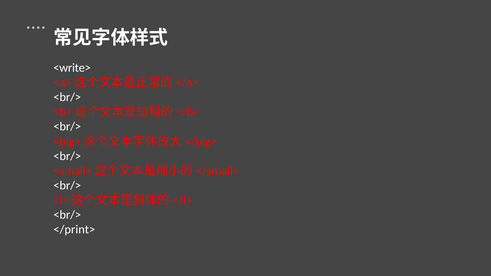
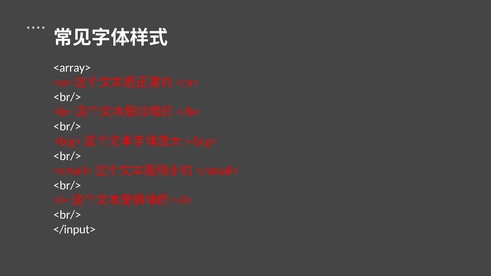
<write>: <write> -> <array>
</print>: </print> -> </input>
